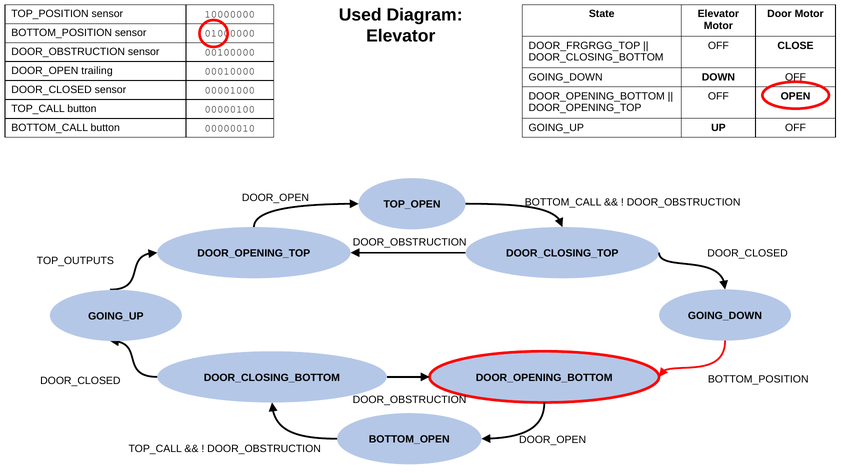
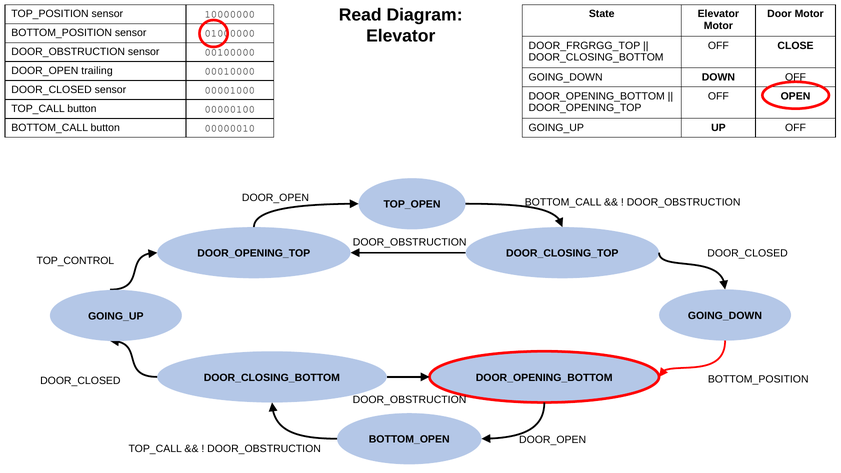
Used: Used -> Read
TOP_OUTPUTS: TOP_OUTPUTS -> TOP_CONTROL
